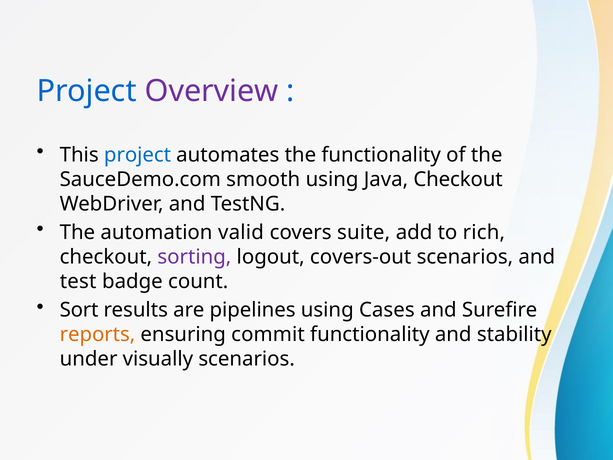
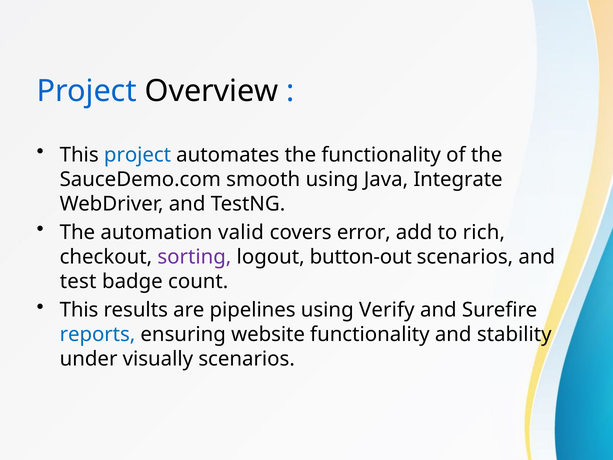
Overview colour: purple -> black
Java Checkout: Checkout -> Integrate
suite: suite -> error
covers-out: covers-out -> button-out
Sort at (79, 310): Sort -> This
Cases: Cases -> Verify
reports colour: orange -> blue
commit: commit -> website
